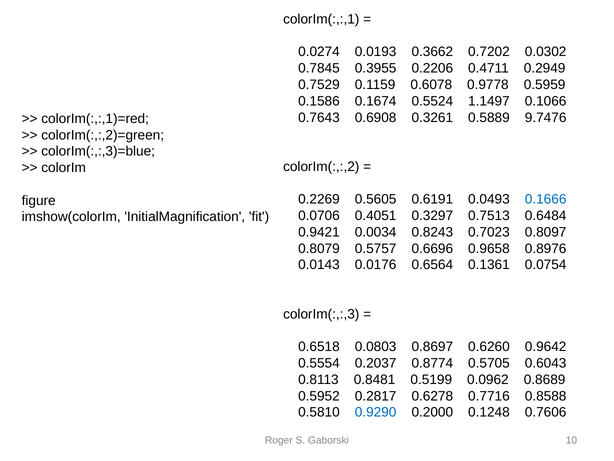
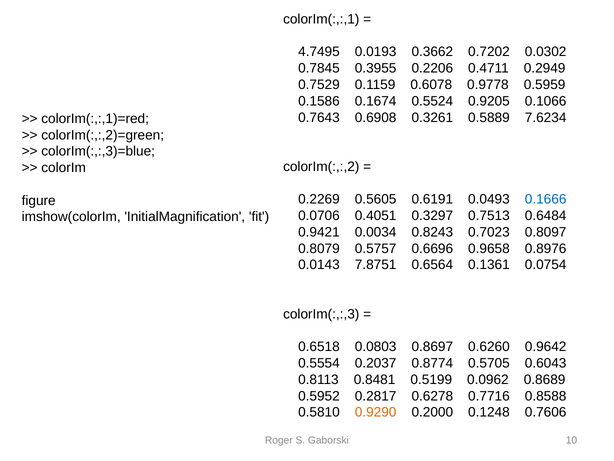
0.0274: 0.0274 -> 4.7495
1.1497: 1.1497 -> 0.9205
9.7476: 9.7476 -> 7.6234
0.0176: 0.0176 -> 7.8751
0.9290 colour: blue -> orange
